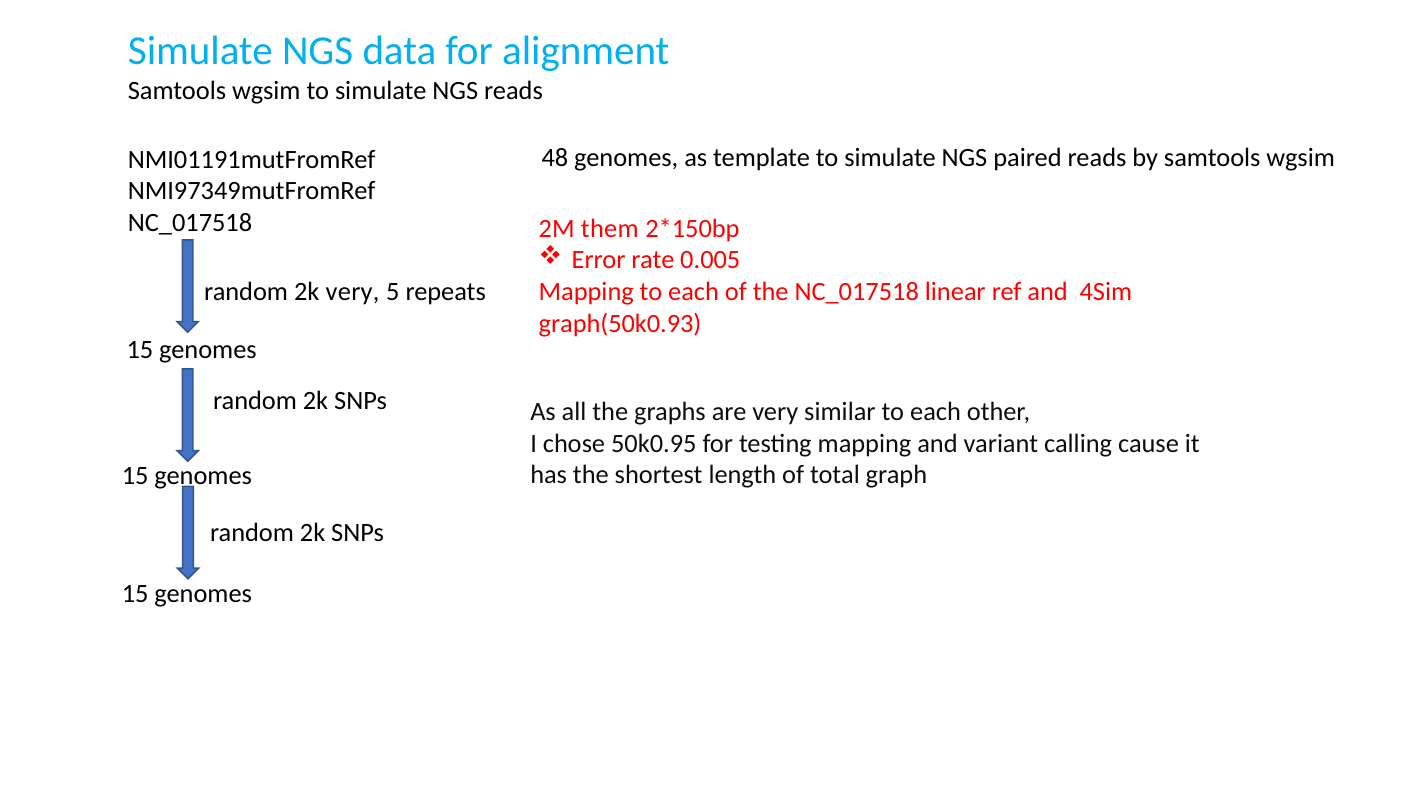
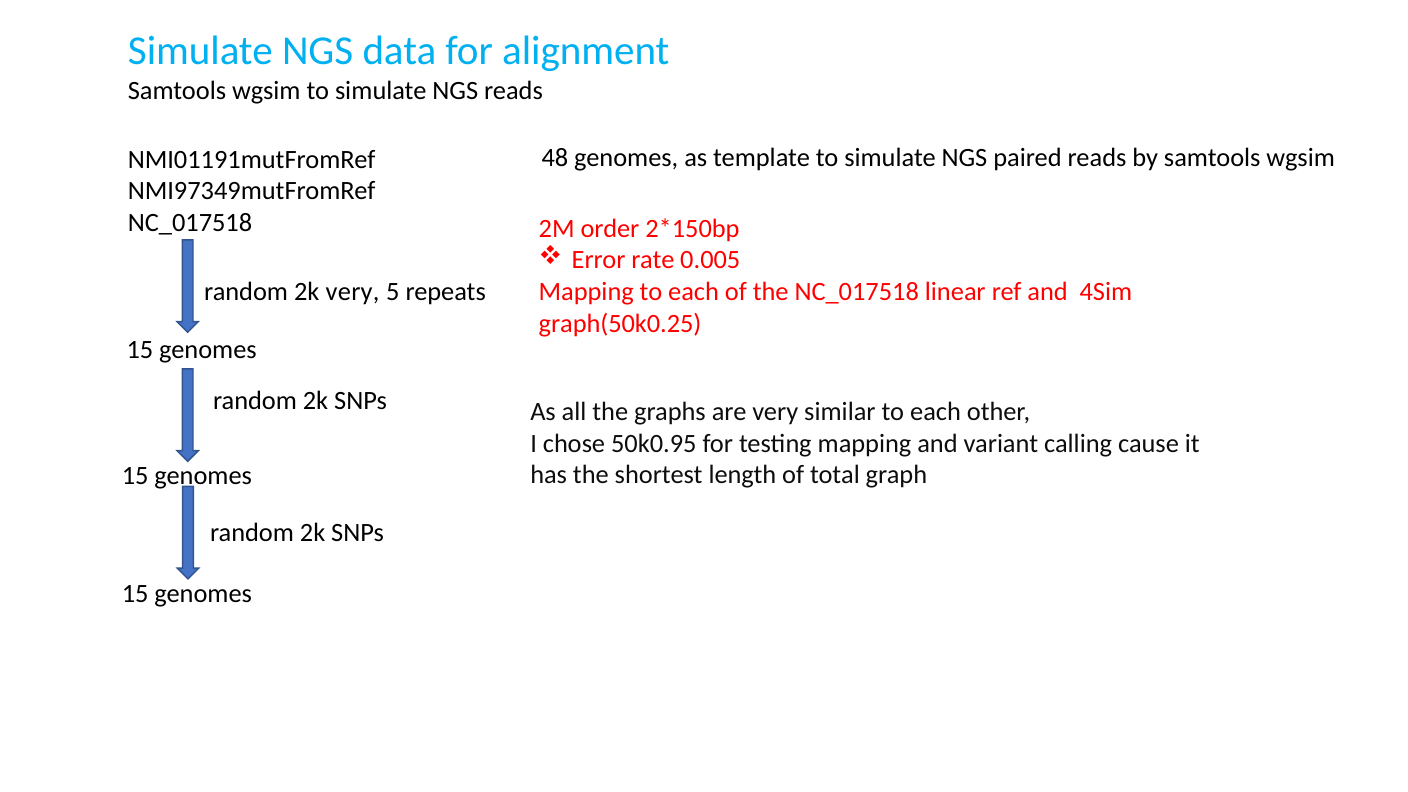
them: them -> order
graph(50k0.93: graph(50k0.93 -> graph(50k0.25
